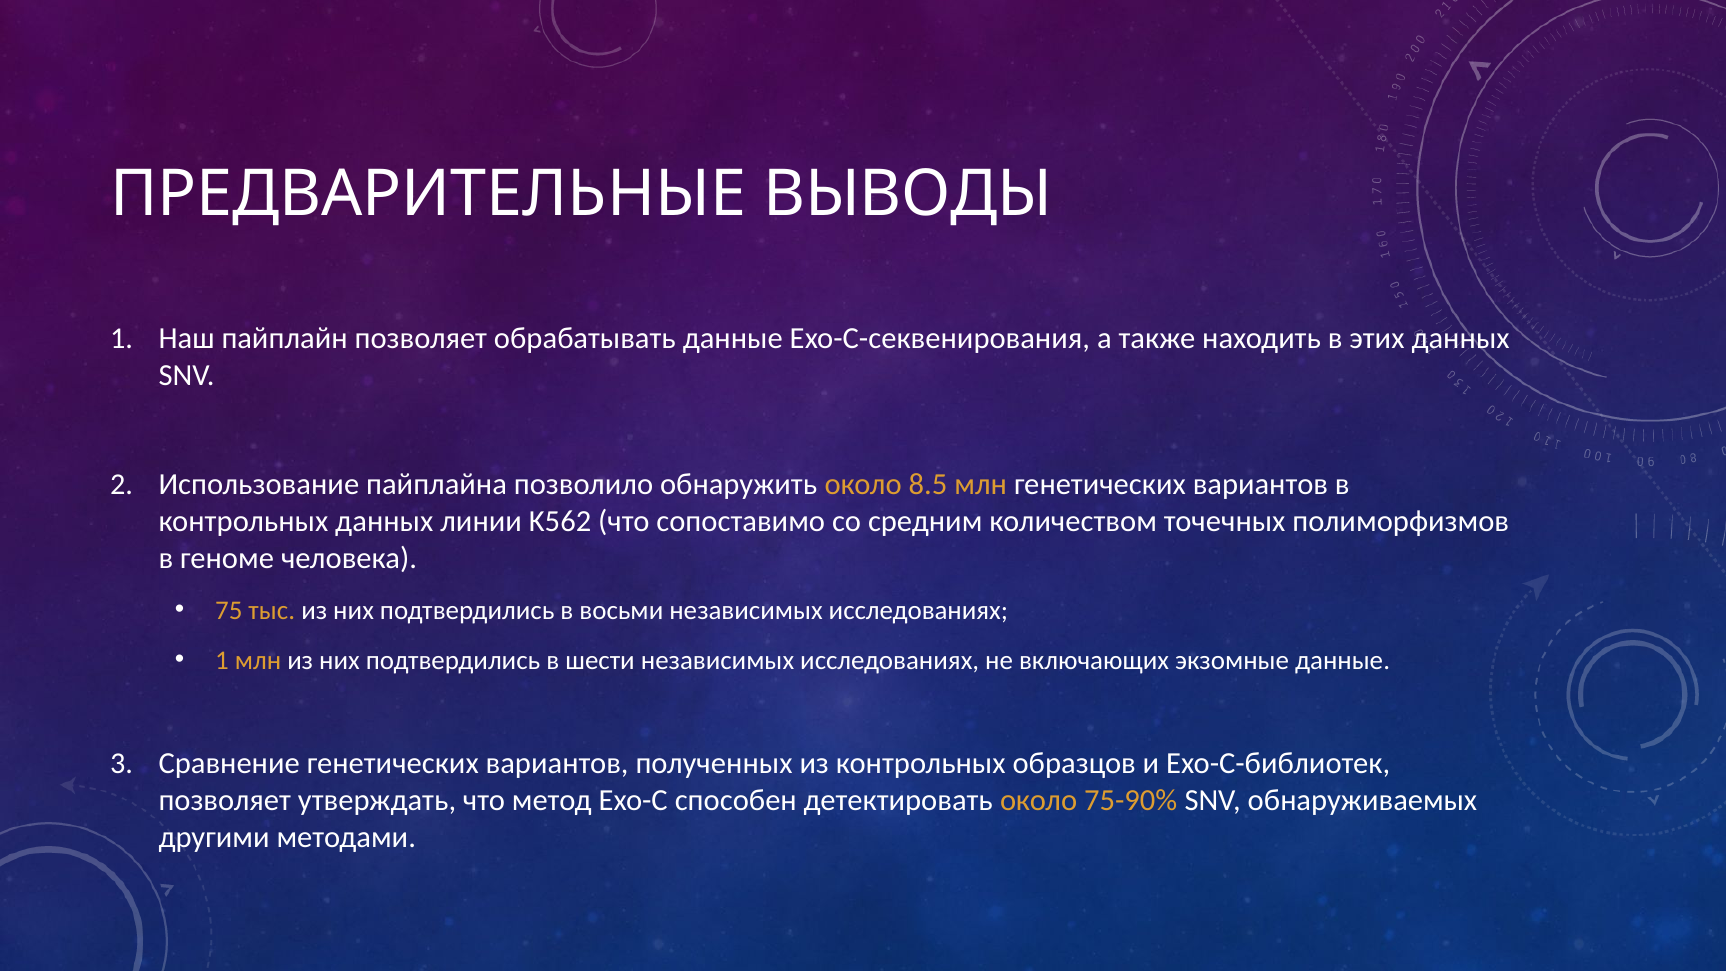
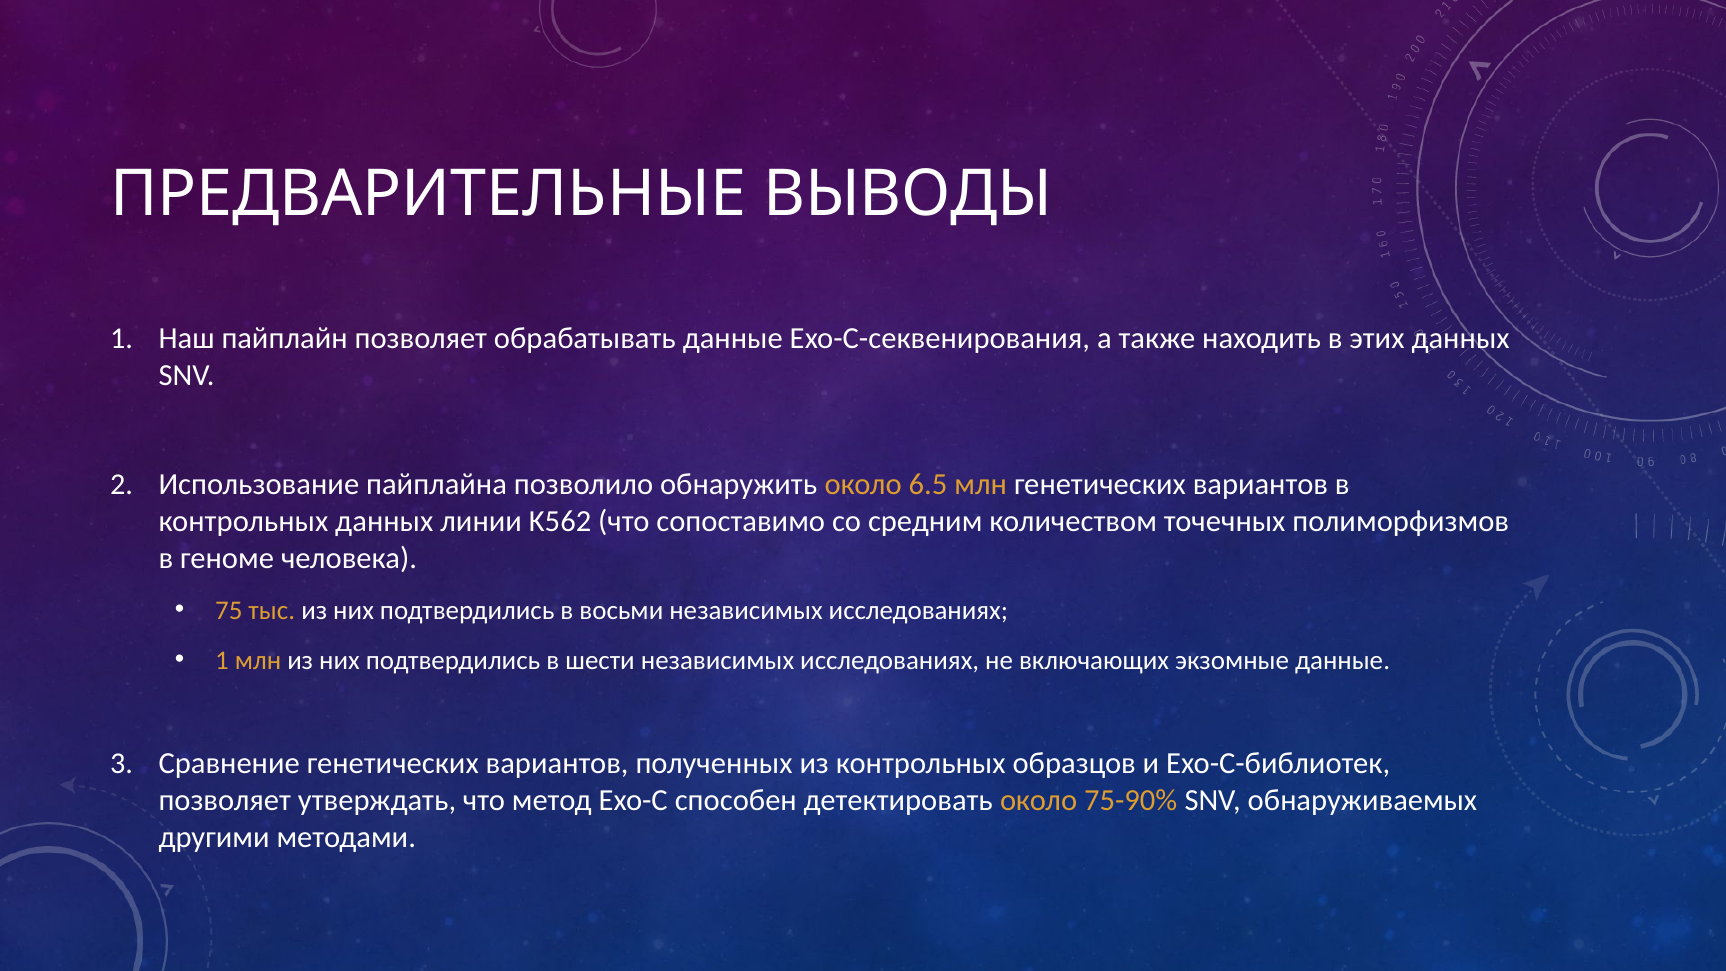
8.5: 8.5 -> 6.5
